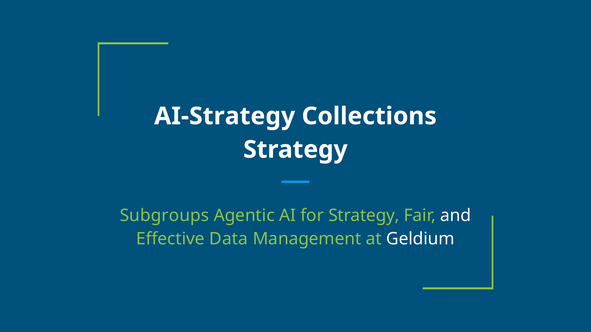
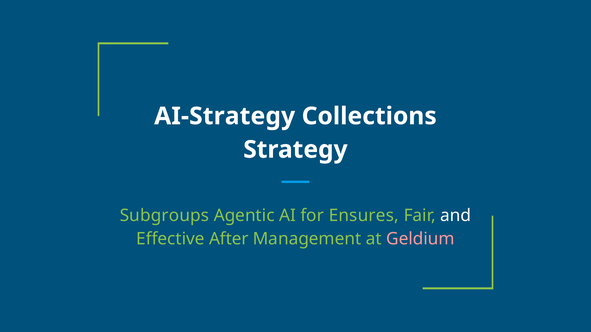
for Strategy: Strategy -> Ensures
Data: Data -> After
Geldium colour: white -> pink
